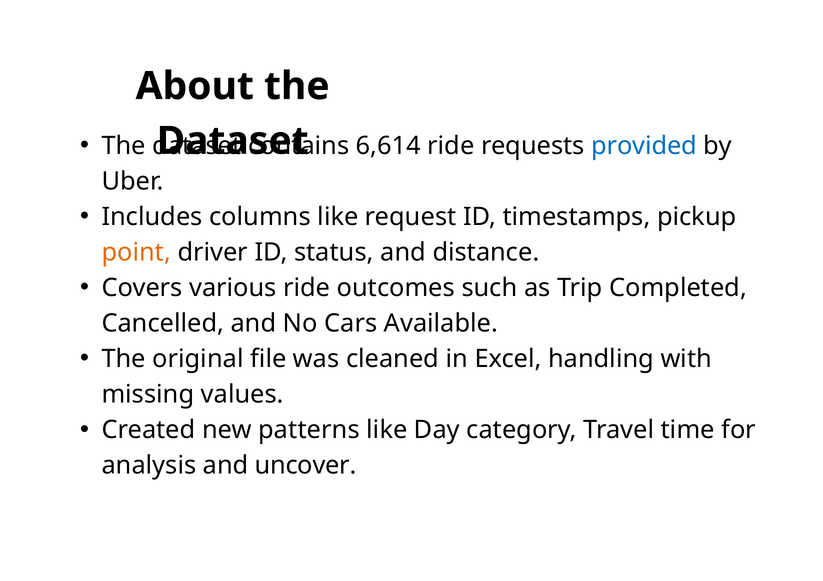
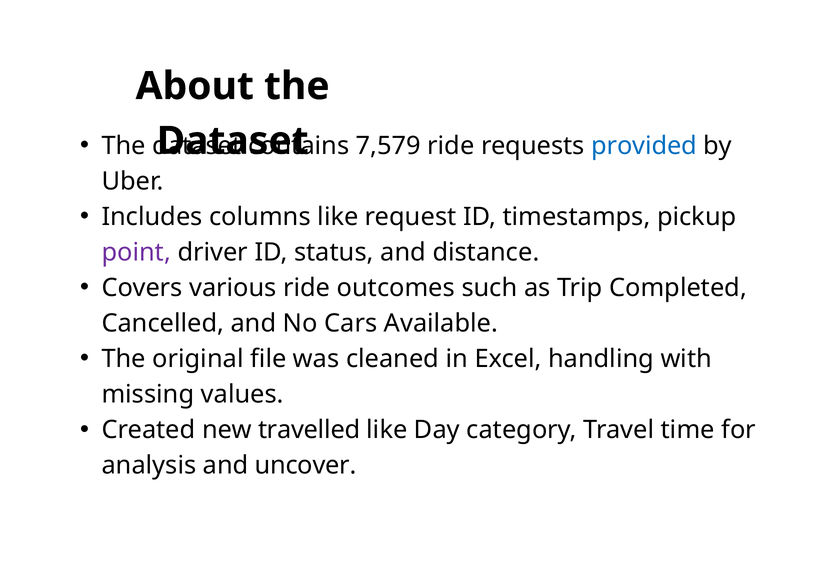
6,614: 6,614 -> 7,579
point colour: orange -> purple
patterns: patterns -> travelled
